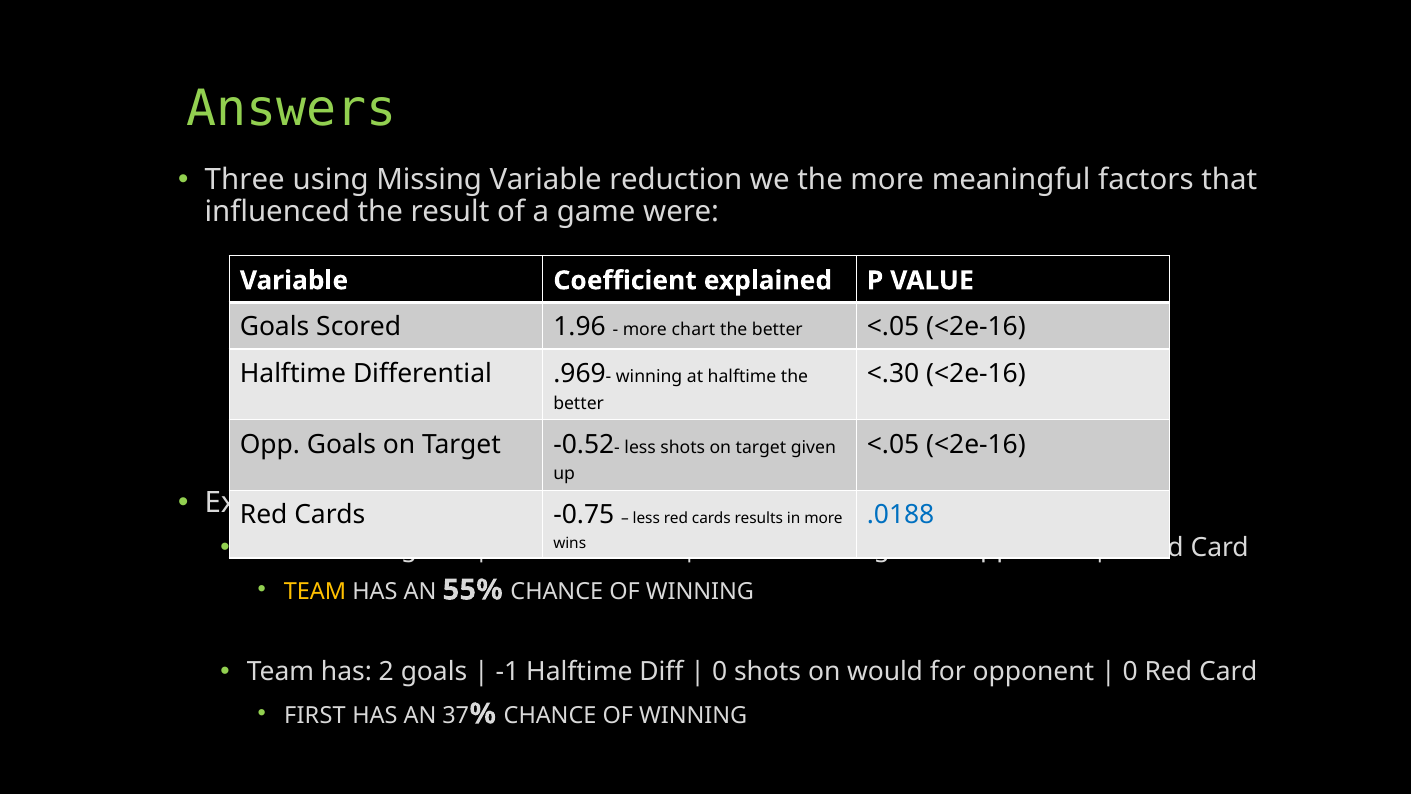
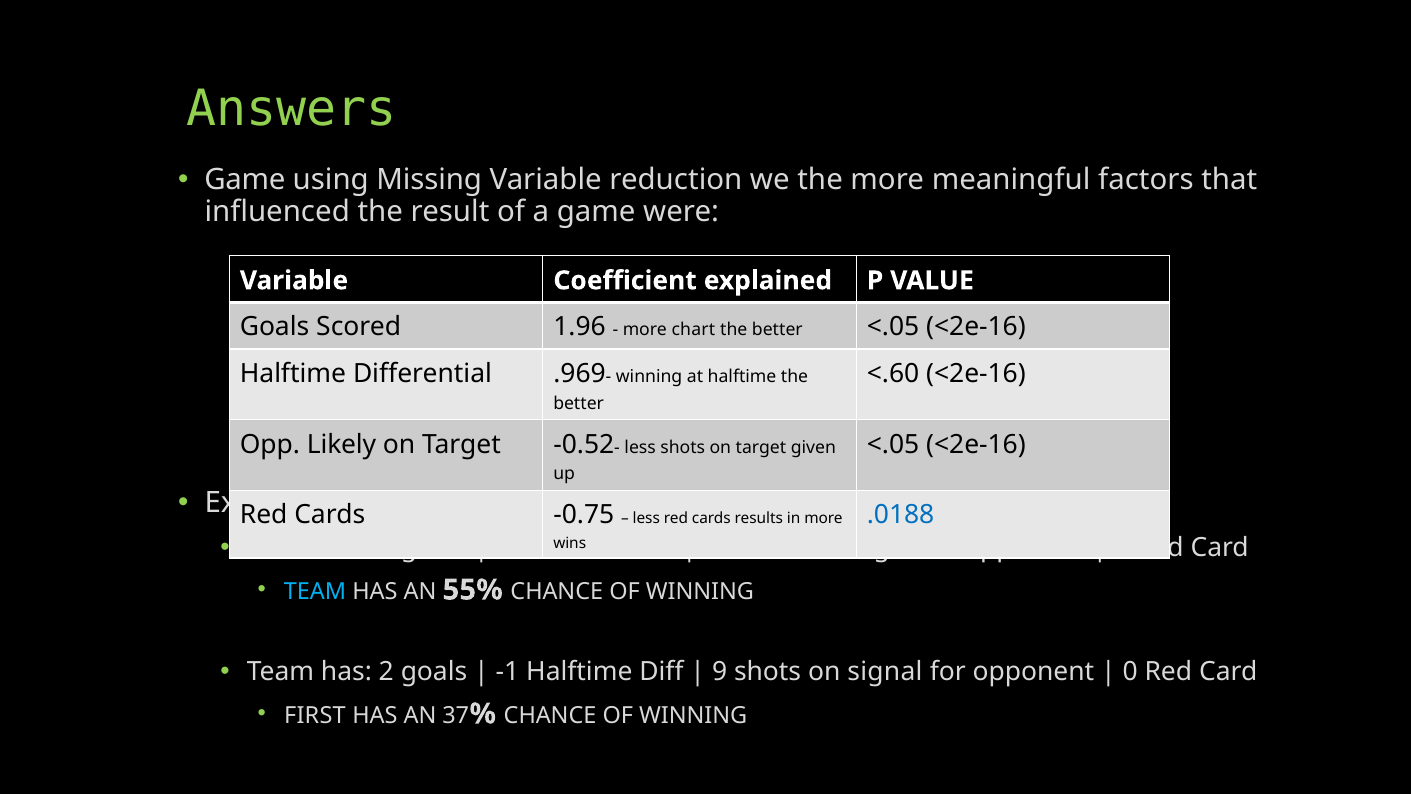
Three at (245, 180): Three -> Game
<.30: <.30 -> <.60
Opp Goals: Goals -> Likely
TEAM at (315, 592) colour: yellow -> light blue
0 at (720, 672): 0 -> 9
would: would -> signal
